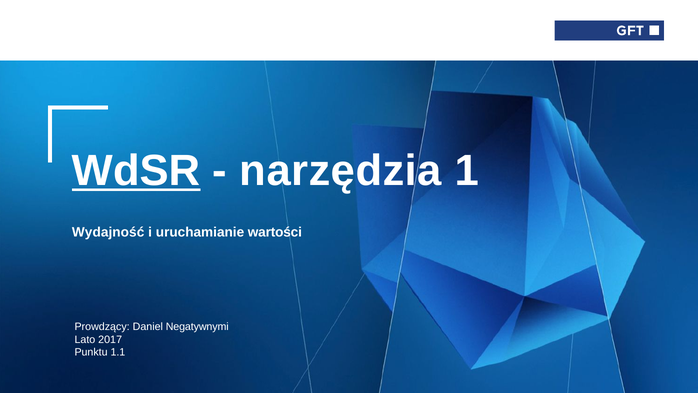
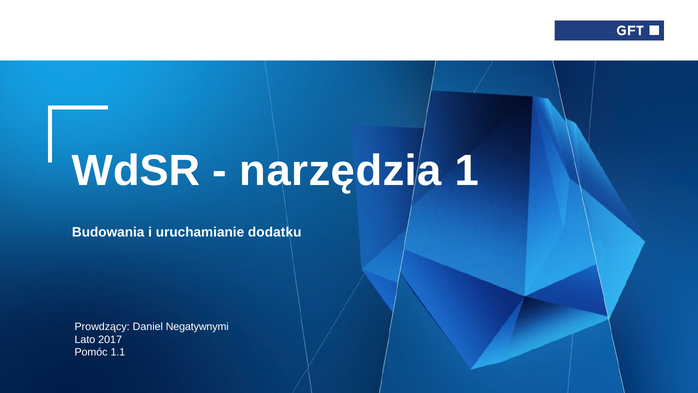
WdSR underline: present -> none
Wydajność: Wydajność -> Budowania
wartości: wartości -> dodatku
Punktu: Punktu -> Pomóc
